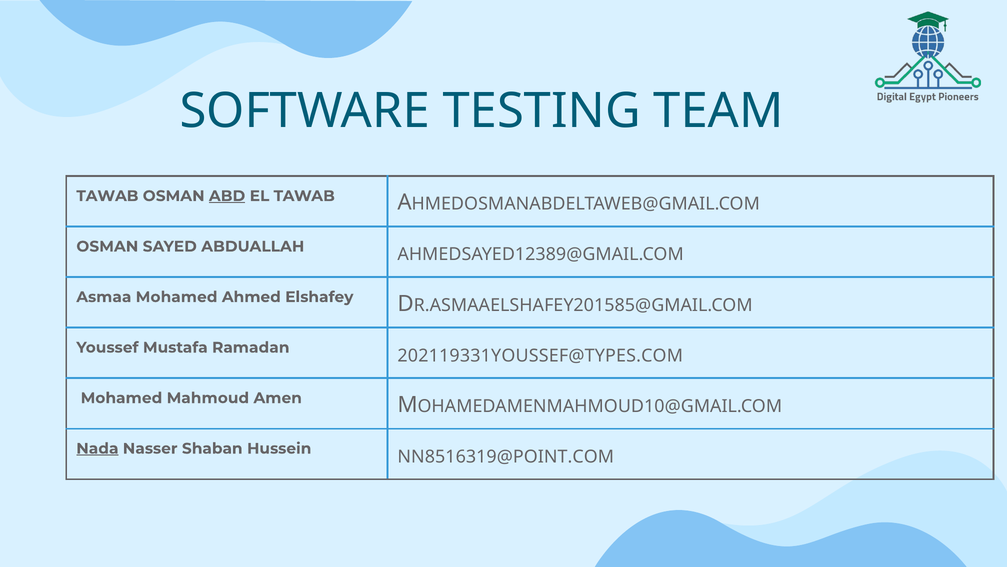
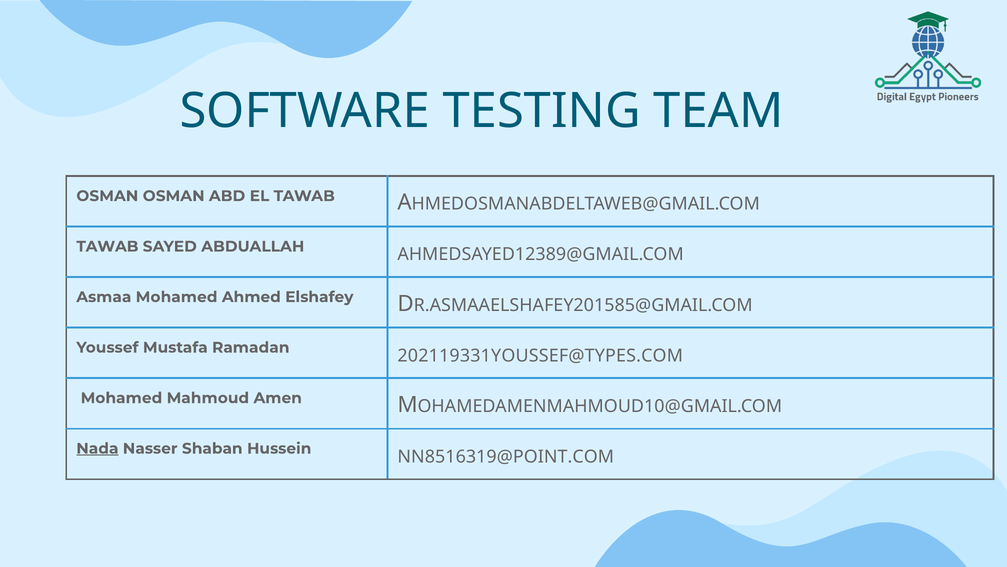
TAWAB at (107, 196): TAWAB -> OSMAN
ABD underline: present -> none
OSMAN at (107, 246): OSMAN -> TAWAB
